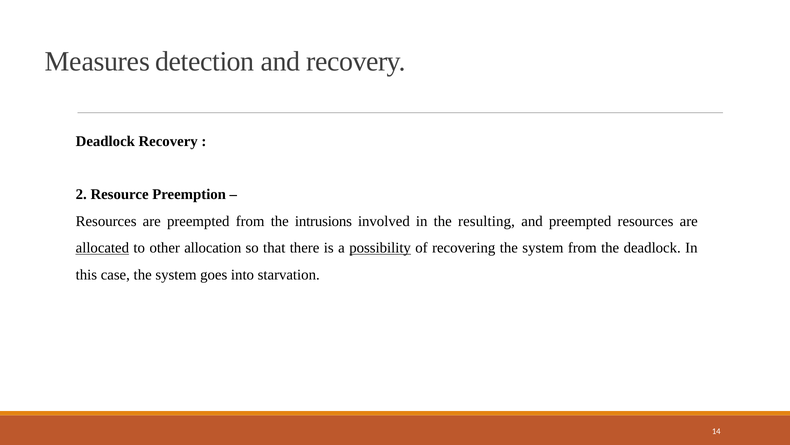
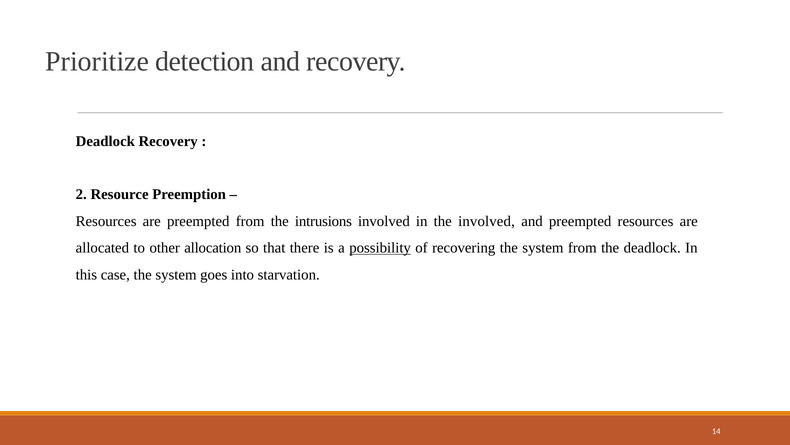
Measures: Measures -> Prioritize
the resulting: resulting -> involved
allocated underline: present -> none
